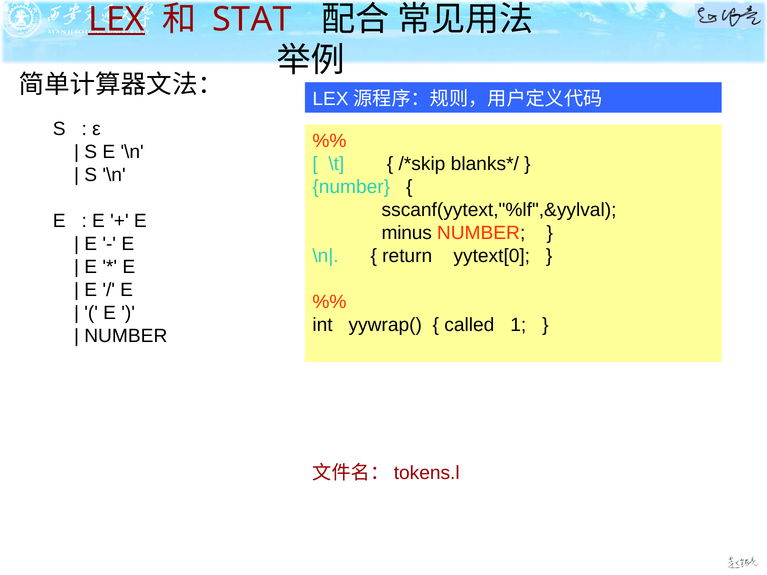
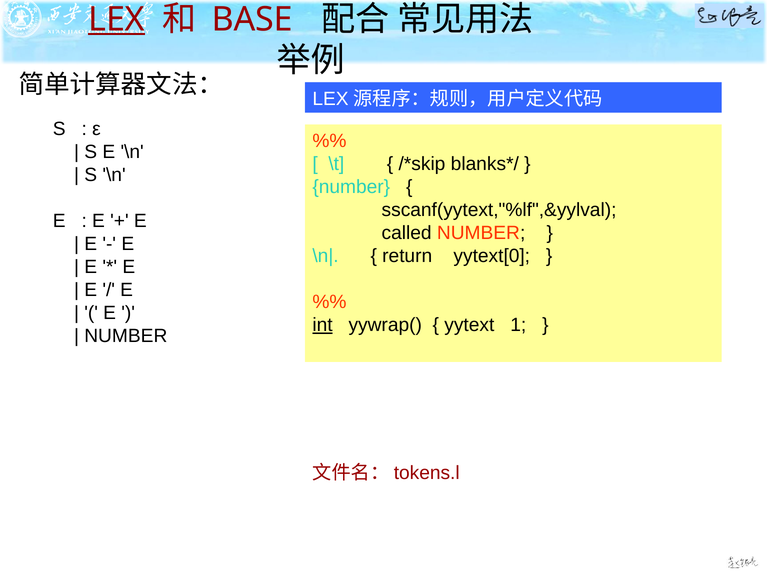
STAT: STAT -> BASE
minus: minus -> called
int underline: none -> present
called: called -> yytext
